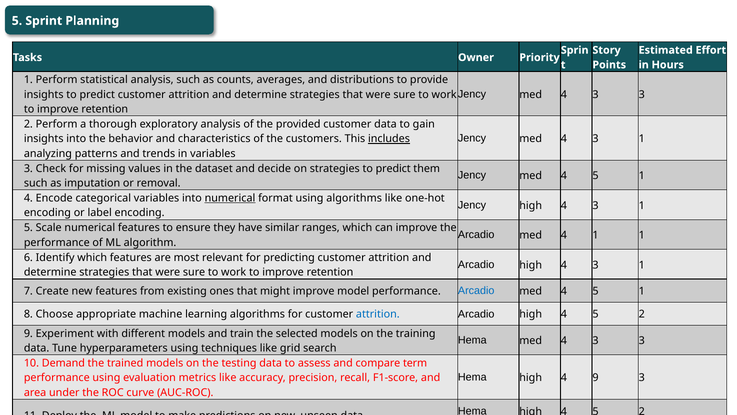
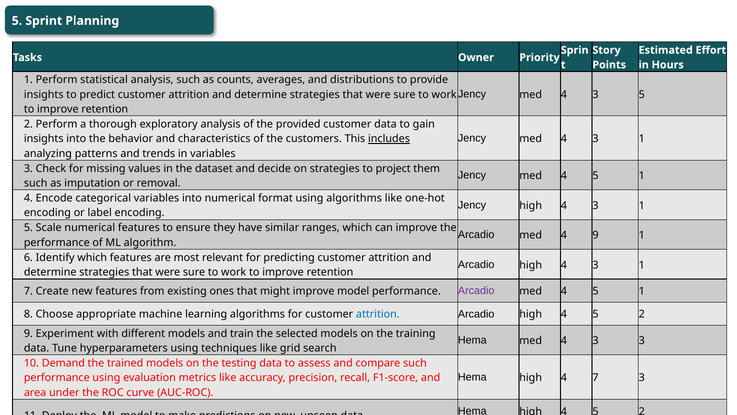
3 at (642, 94): 3 -> 5
strategies to predict: predict -> project
numerical at (230, 198) underline: present -> none
4 1: 1 -> 9
Arcadio at (476, 291) colour: blue -> purple
compare term: term -> such
4 9: 9 -> 7
